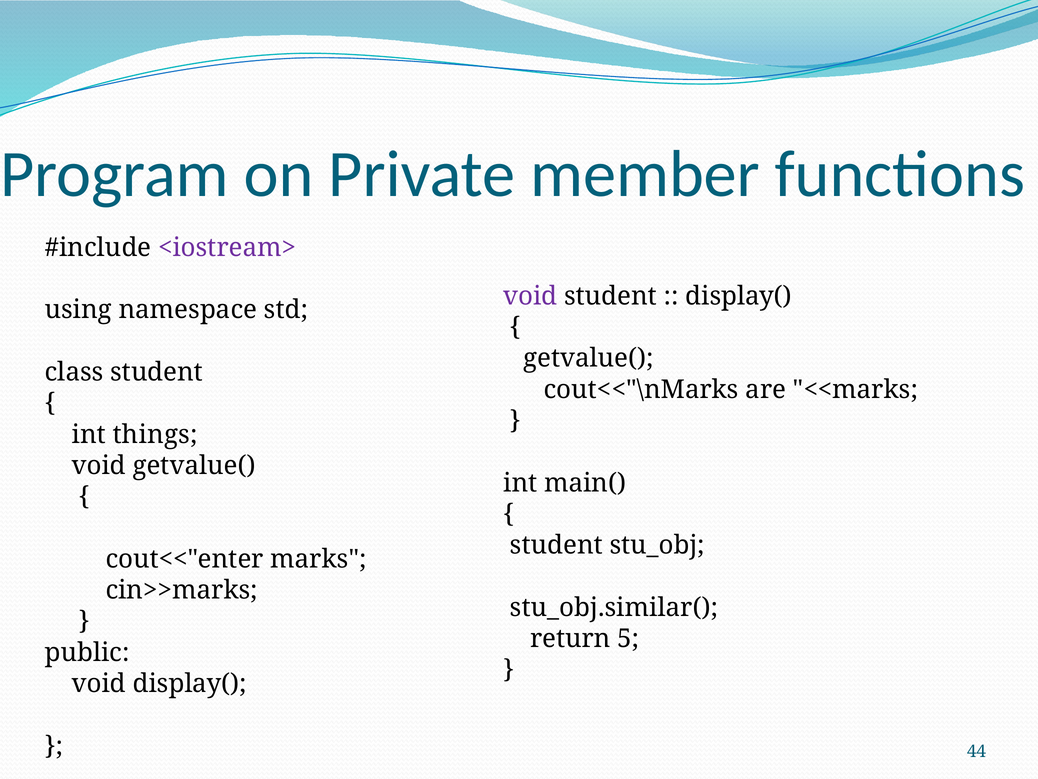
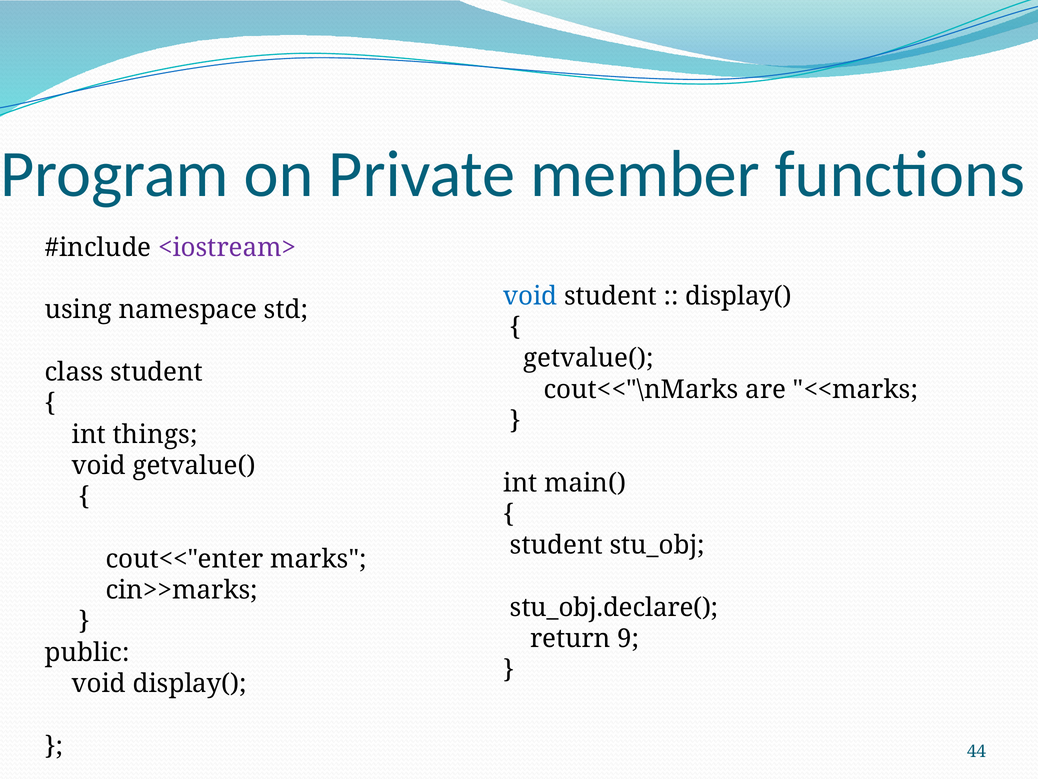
void at (530, 296) colour: purple -> blue
stu_obj.similar(: stu_obj.similar( -> stu_obj.declare(
5: 5 -> 9
